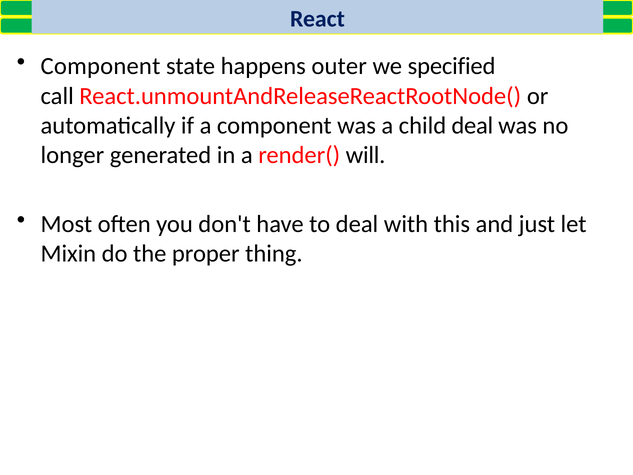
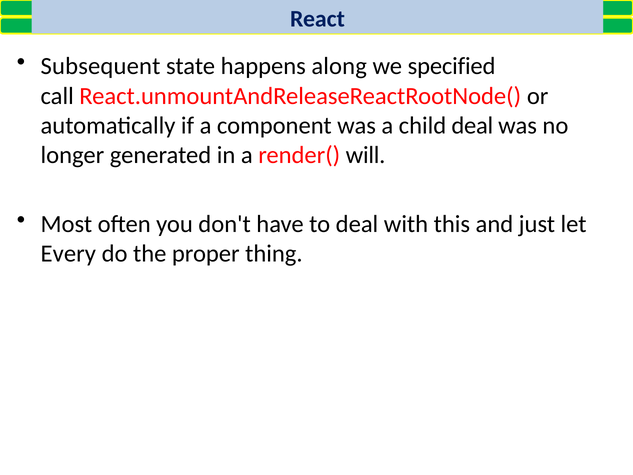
Component at (100, 66): Component -> Subsequent
outer: outer -> along
Mixin: Mixin -> Every
